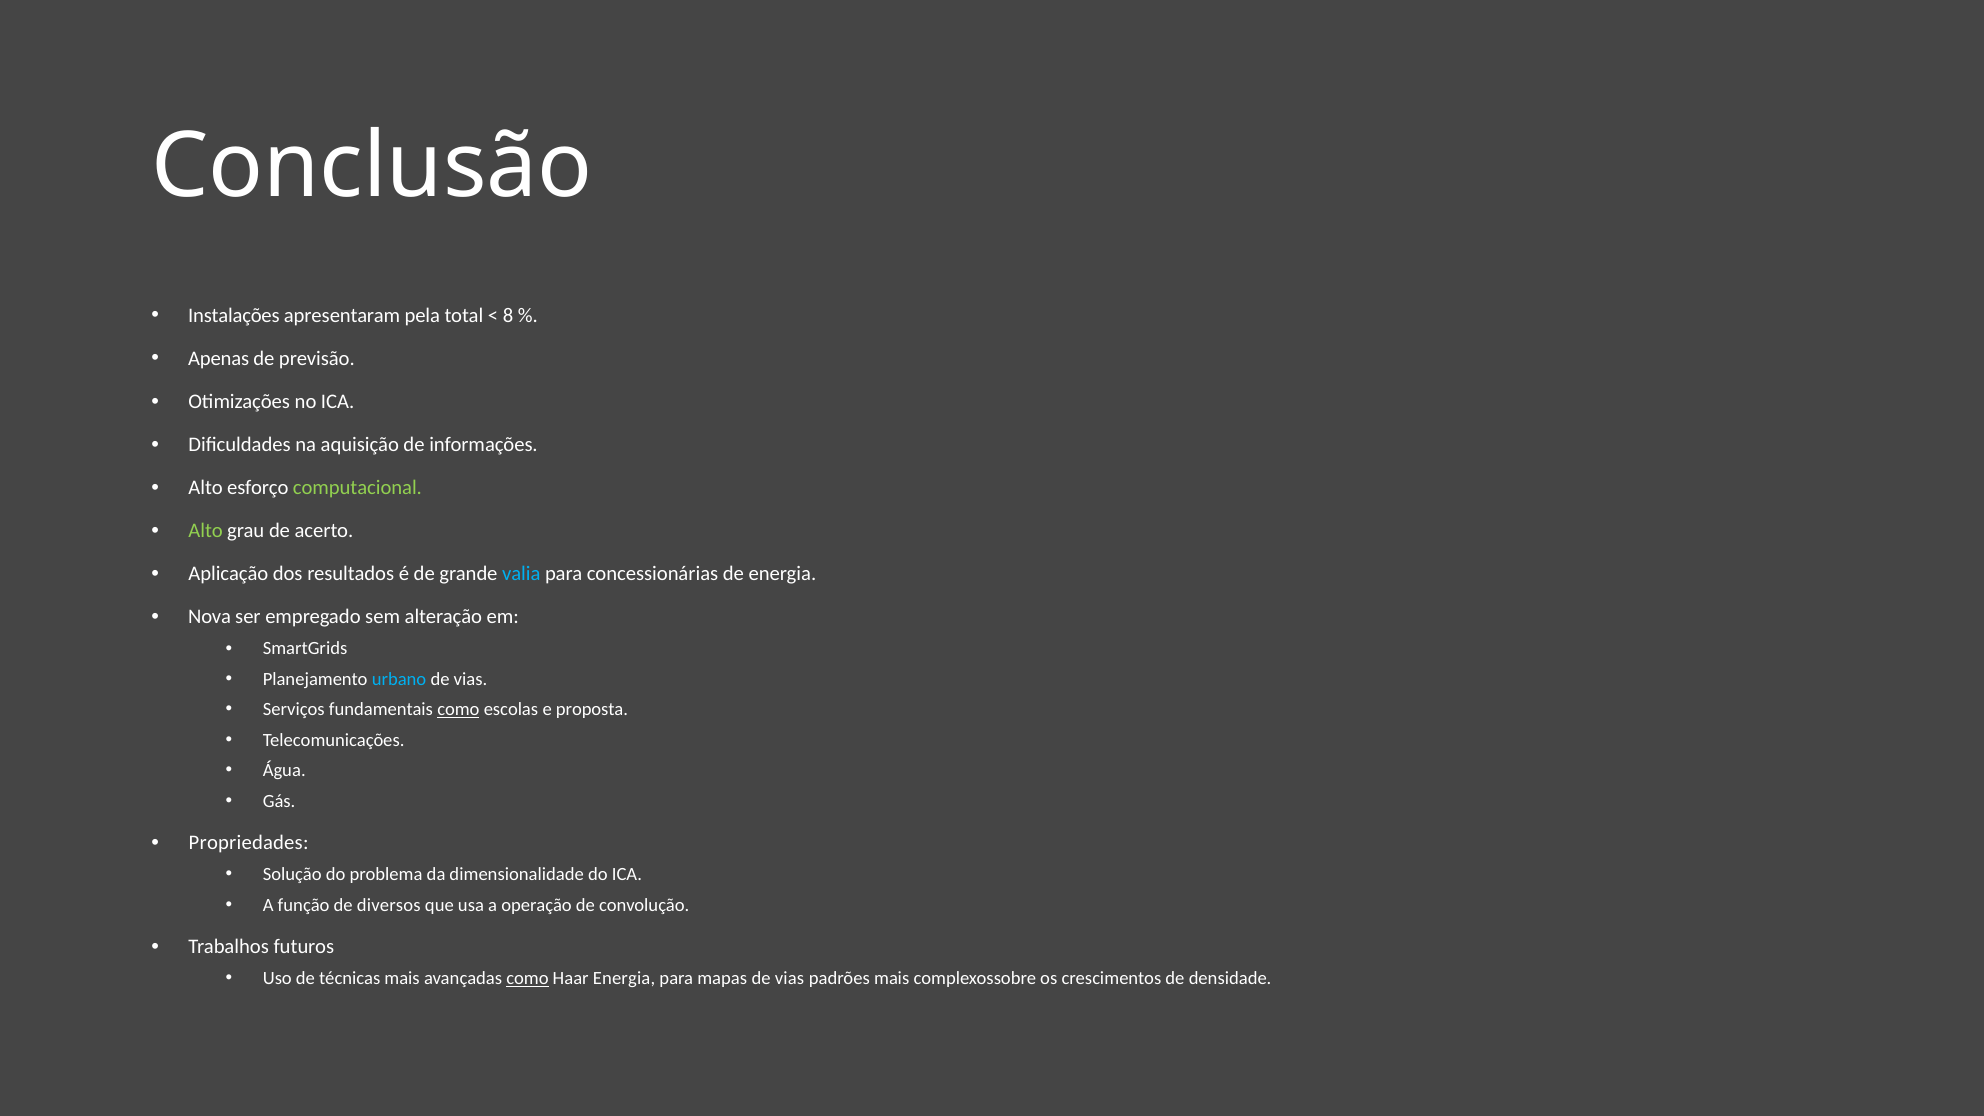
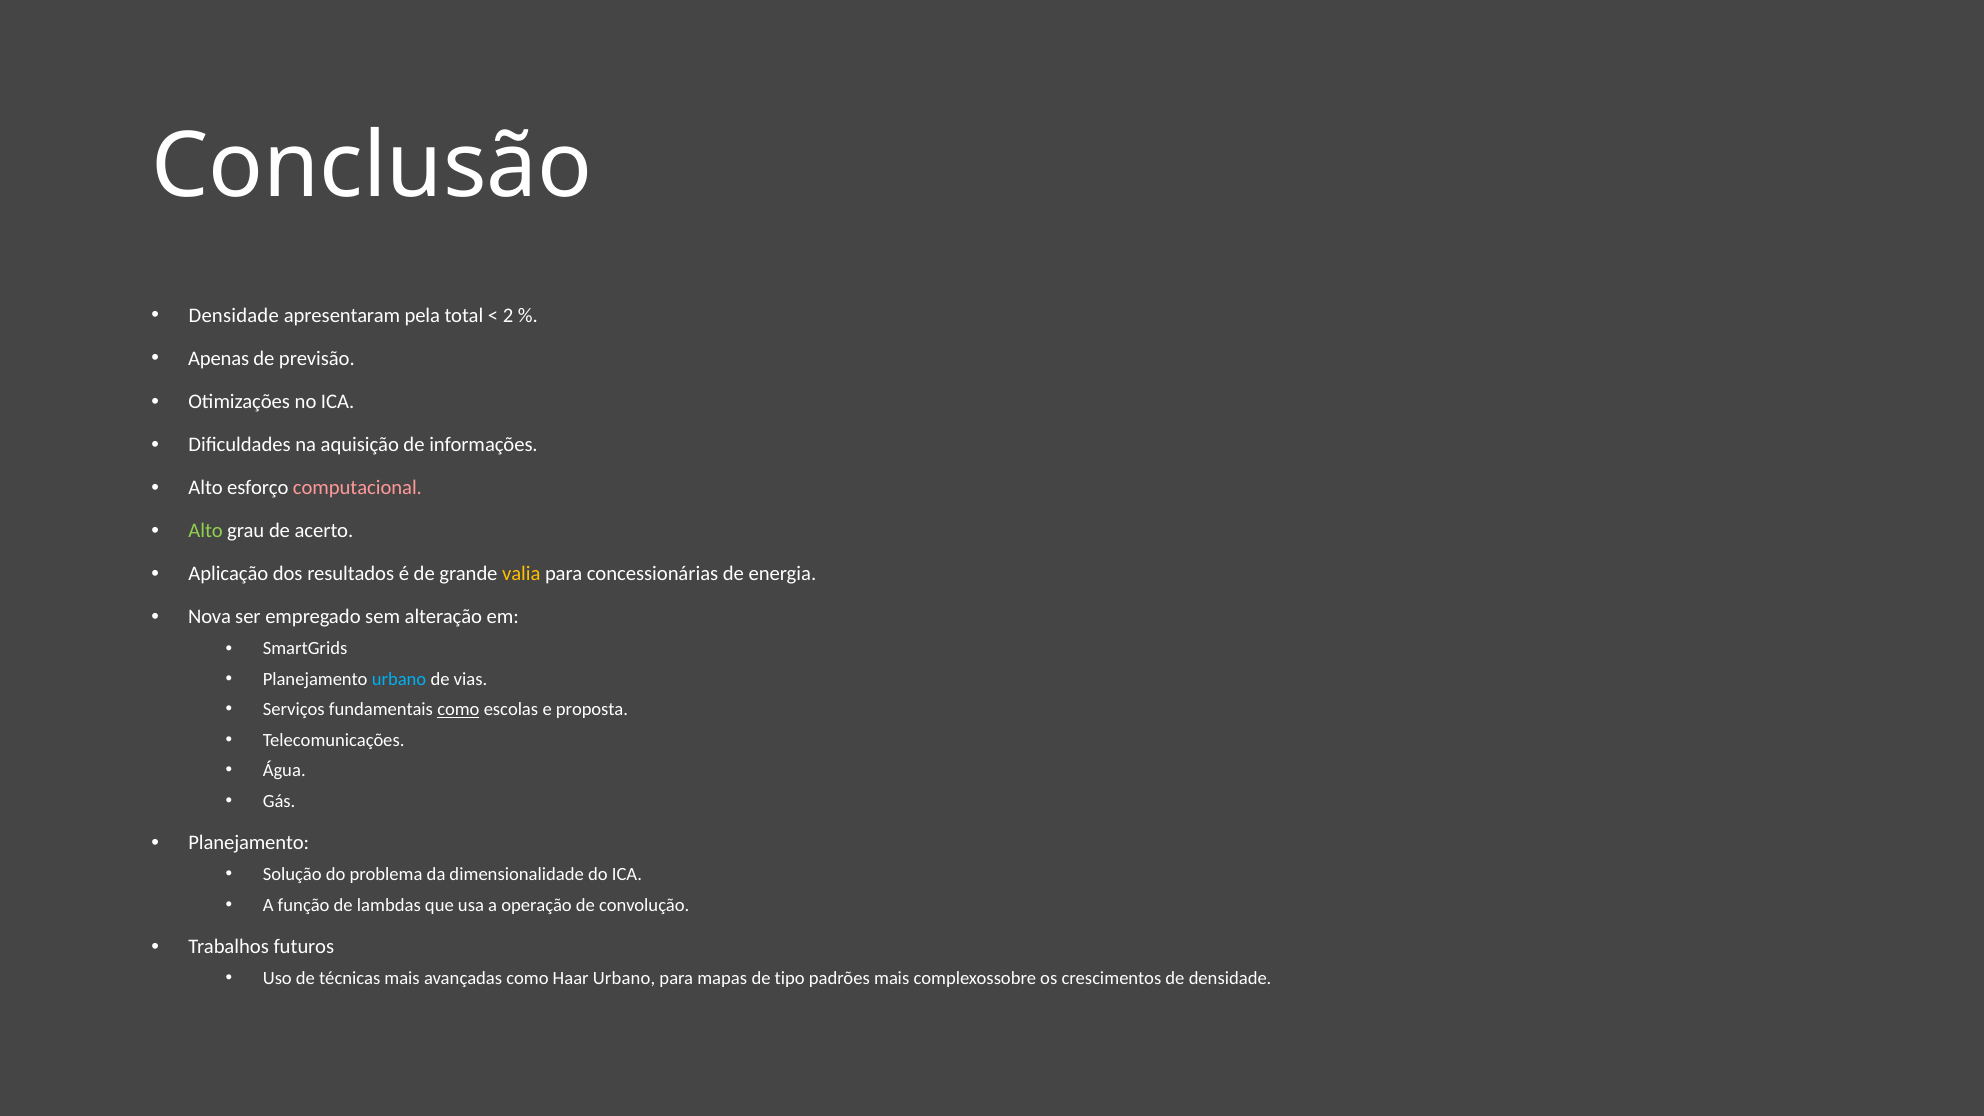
Instalações at (234, 316): Instalações -> Densidade
8: 8 -> 2
computacional colour: light green -> pink
valia colour: light blue -> yellow
Propriedades at (249, 843): Propriedades -> Planejamento
diversos: diversos -> lambdas
como at (527, 978) underline: present -> none
Haar Energia: Energia -> Urbano
vias at (790, 978): vias -> tipo
